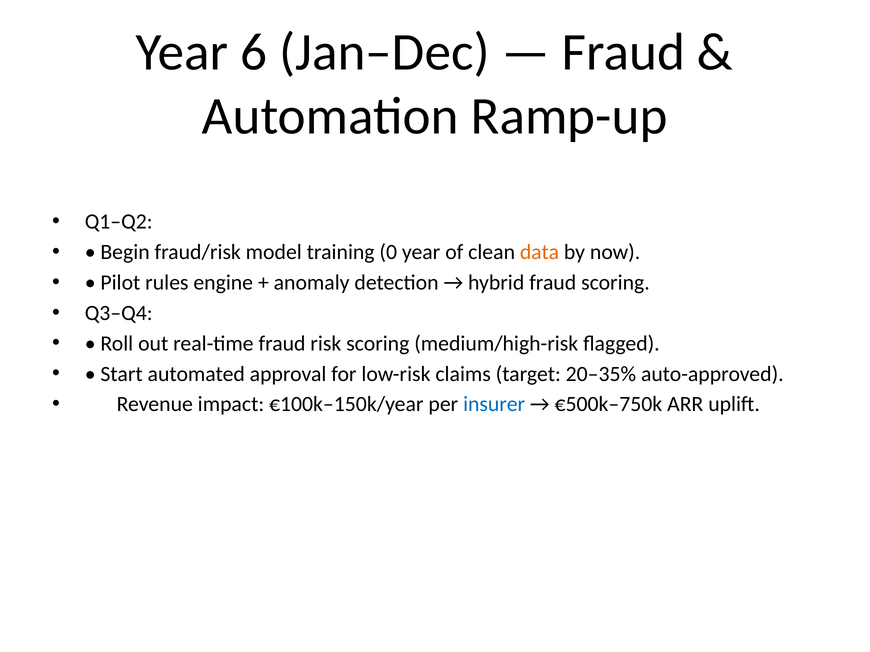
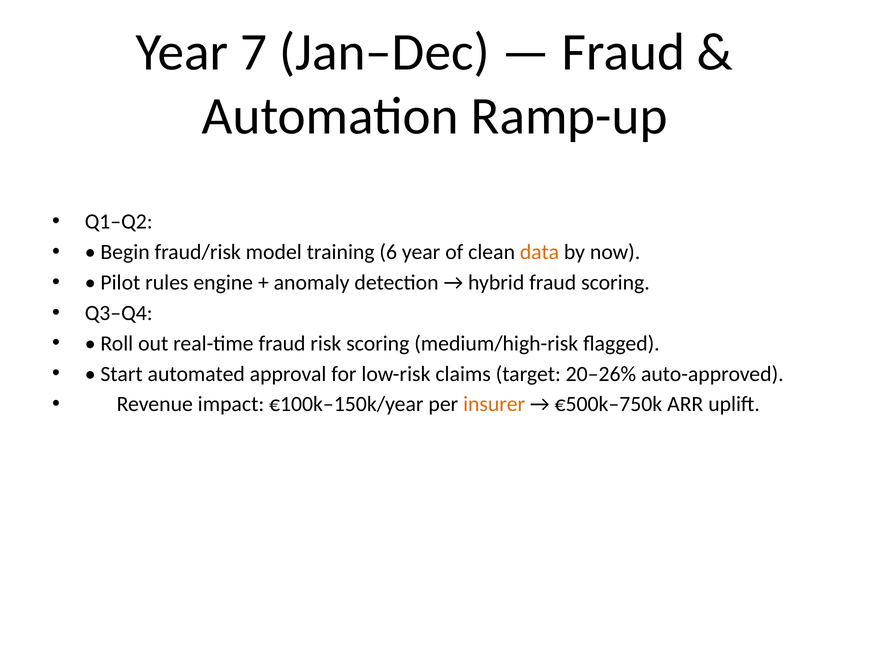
6: 6 -> 7
0: 0 -> 6
20–35%: 20–35% -> 20–26%
insurer colour: blue -> orange
